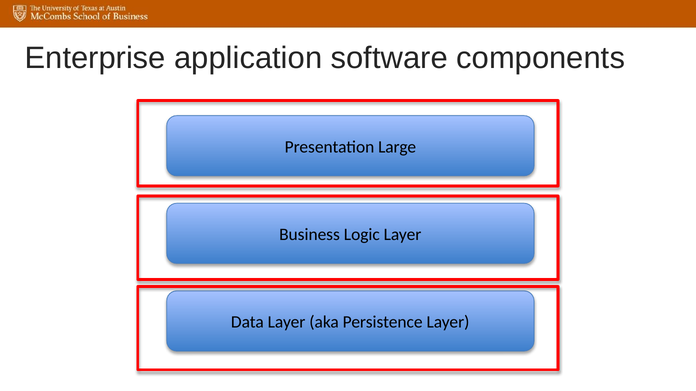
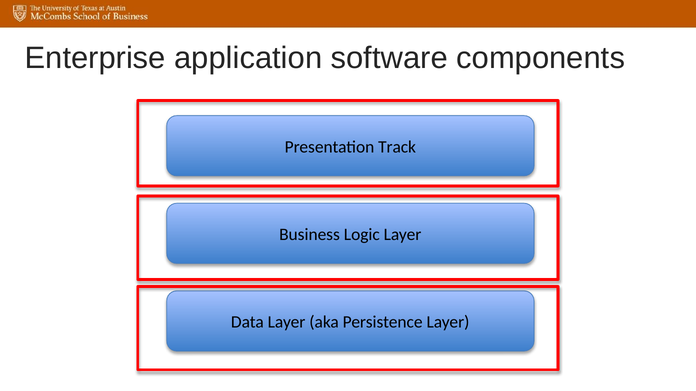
Large: Large -> Track
